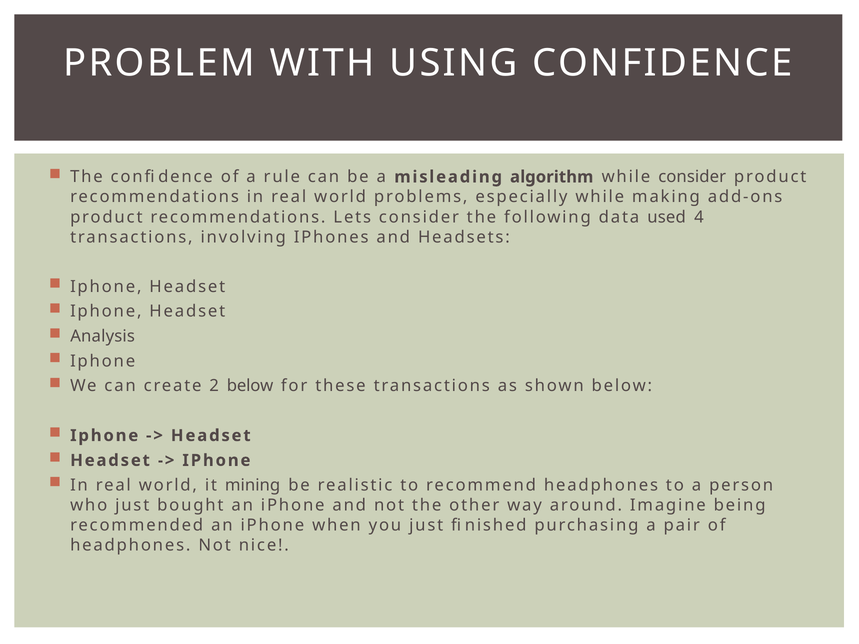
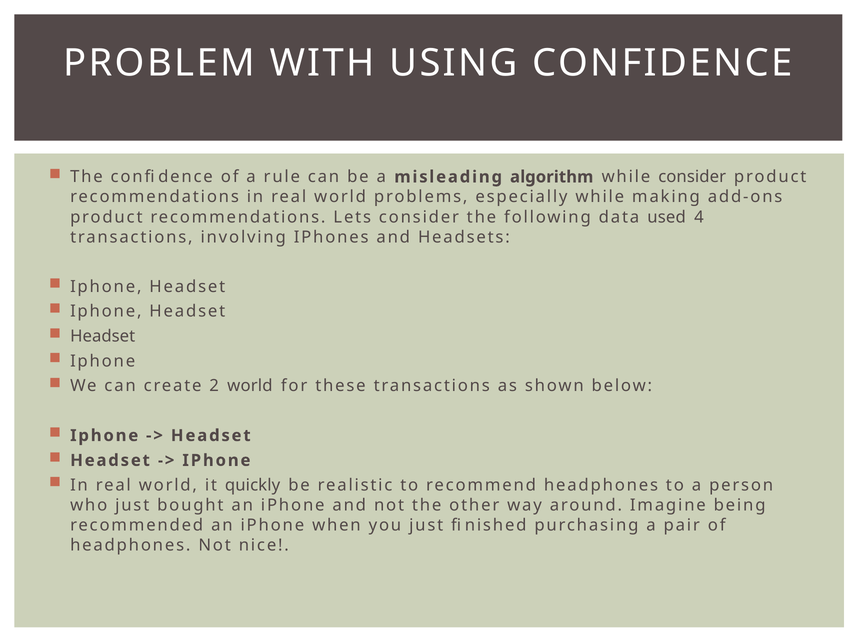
Analysis at (103, 336): Analysis -> Headset
2 below: below -> world
mining: mining -> quickly
